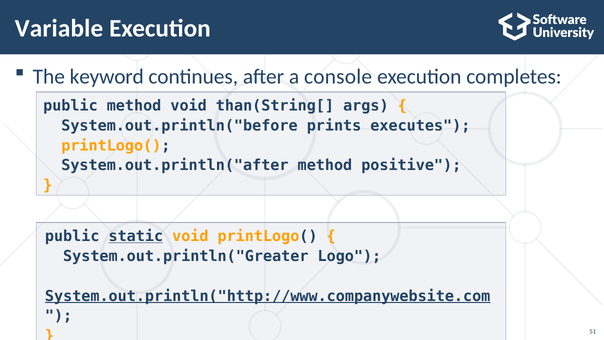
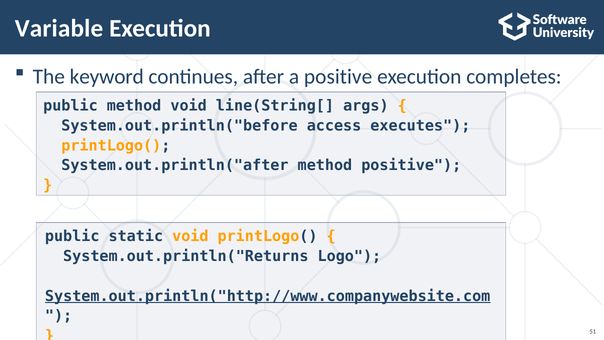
a console: console -> positive
than(String[: than(String[ -> line(String[
prints: prints -> access
static underline: present -> none
System.out.println("Greater: System.out.println("Greater -> System.out.println("Returns
